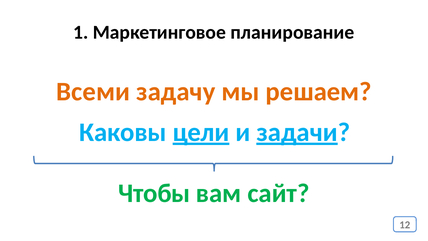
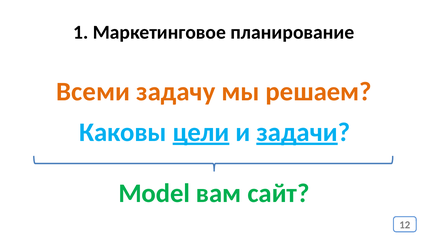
Чтобы: Чтобы -> Model
